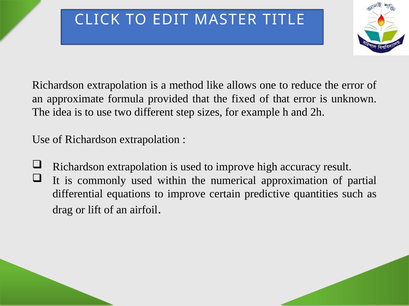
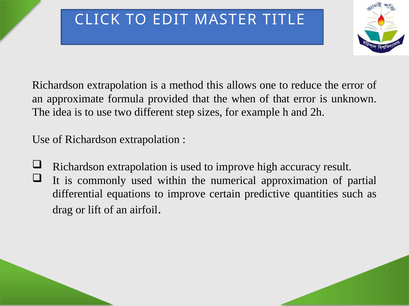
like: like -> this
fixed: fixed -> when
